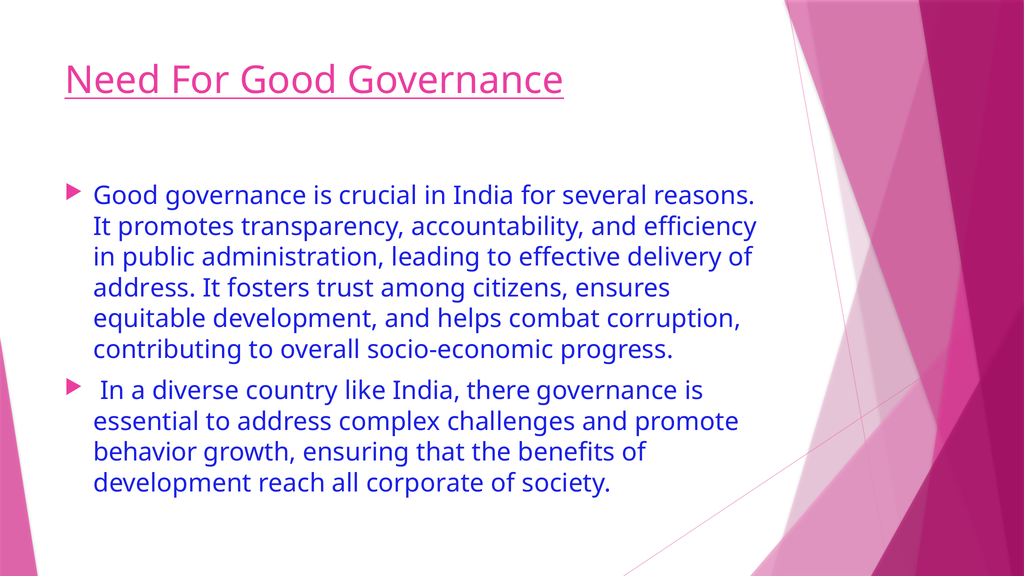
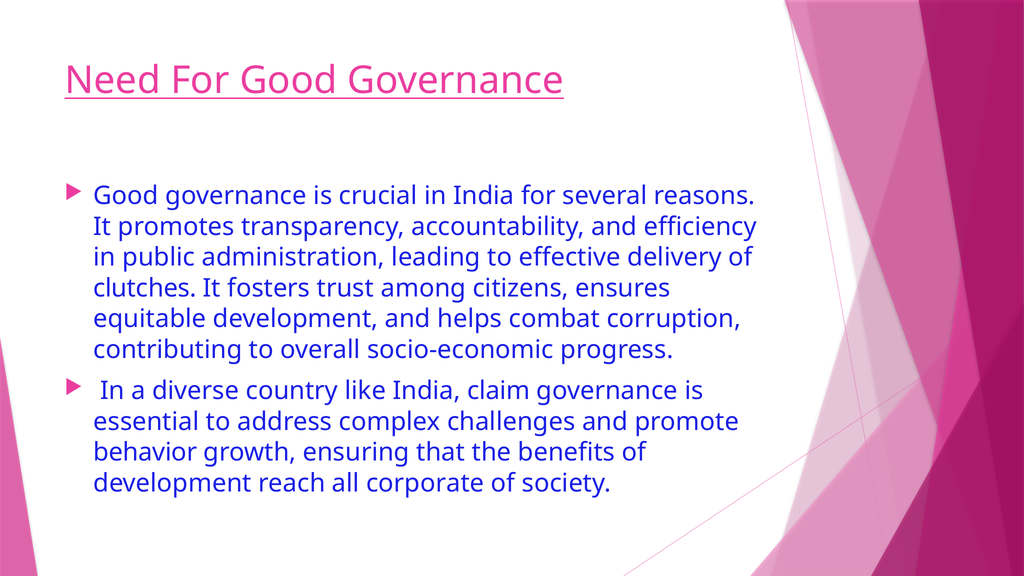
address at (145, 288): address -> clutches
there: there -> claim
